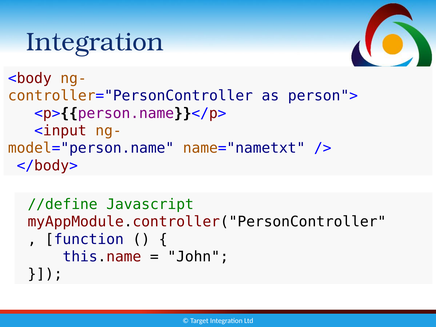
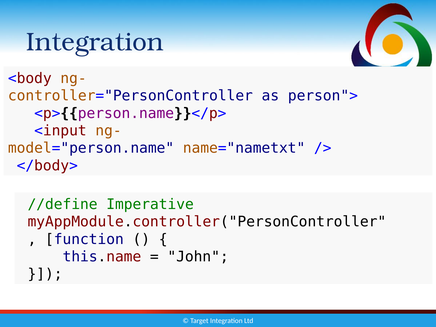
Javascript: Javascript -> Imperative
